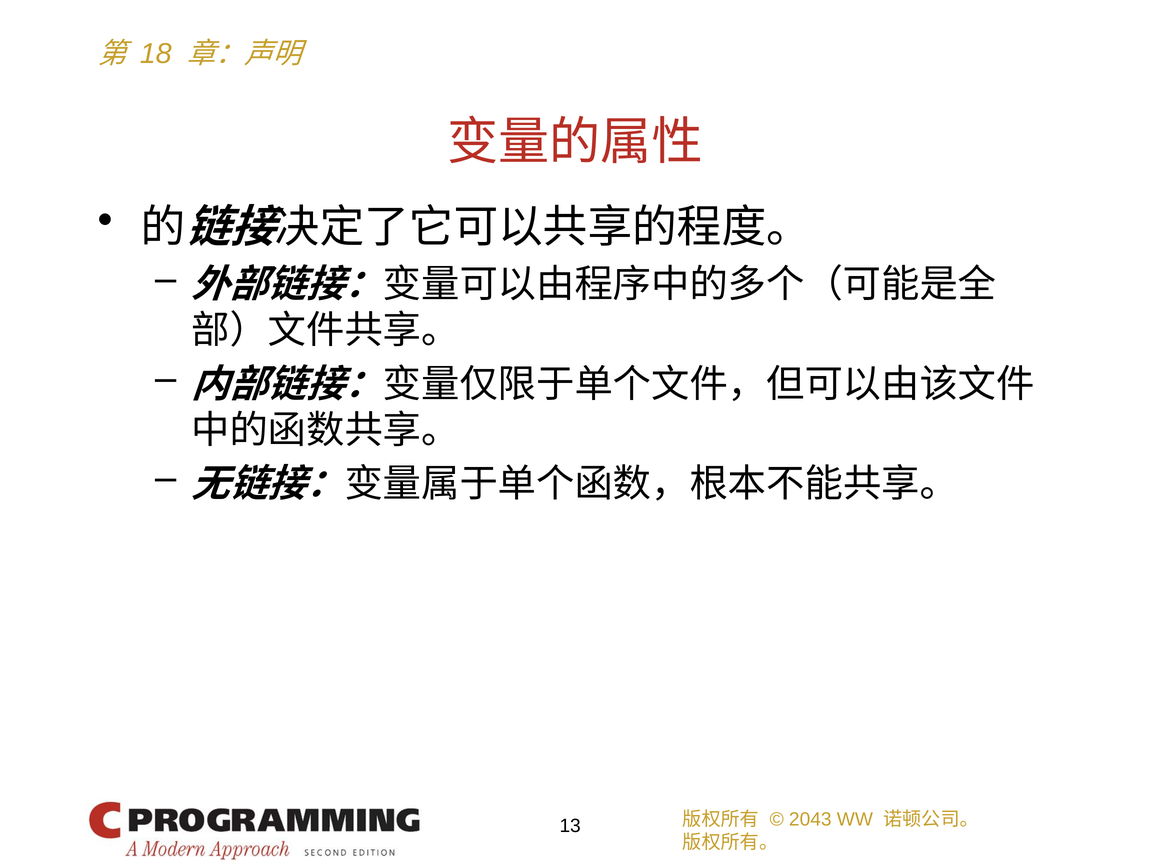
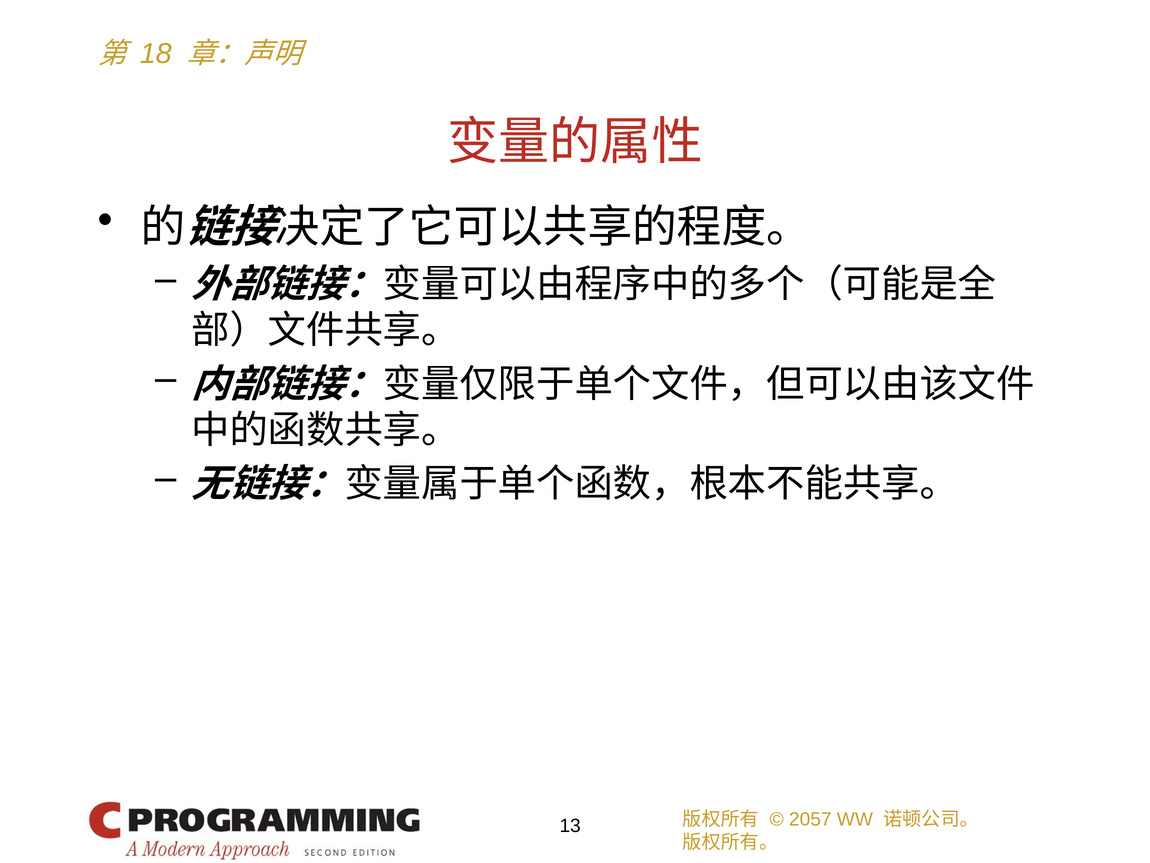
2043: 2043 -> 2057
